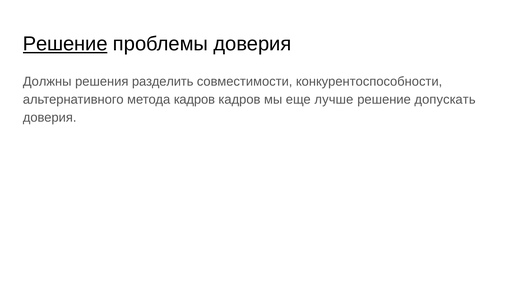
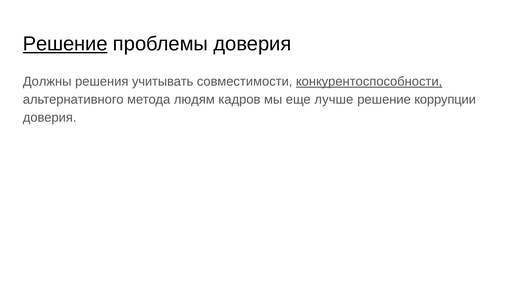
разделить: разделить -> учитывать
конкурентоспособности underline: none -> present
метода кадров: кадров -> людям
допускать: допускать -> коррупции
